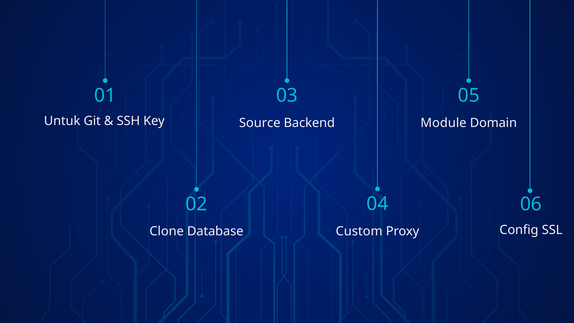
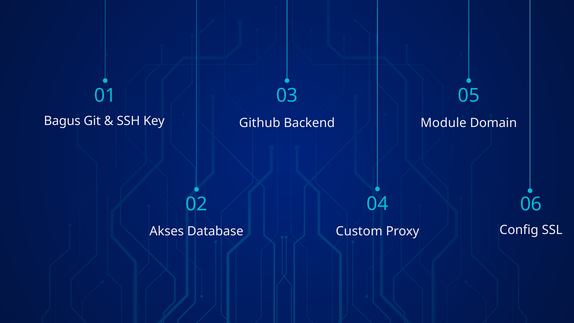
Untuk: Untuk -> Bagus
Source: Source -> Github
Clone: Clone -> Akses
